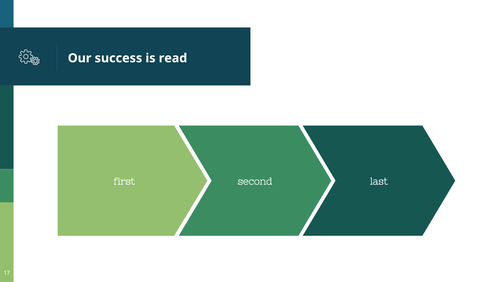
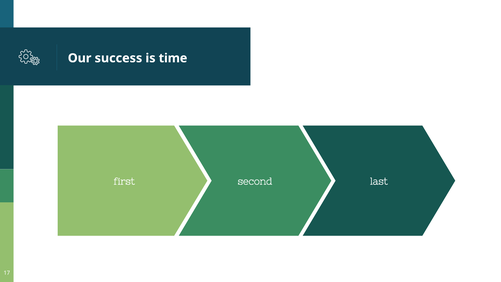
read: read -> time
